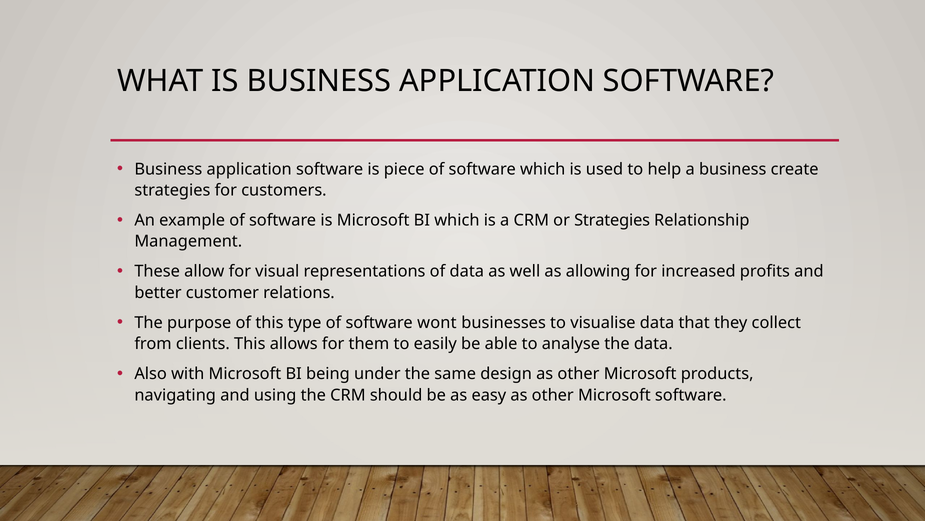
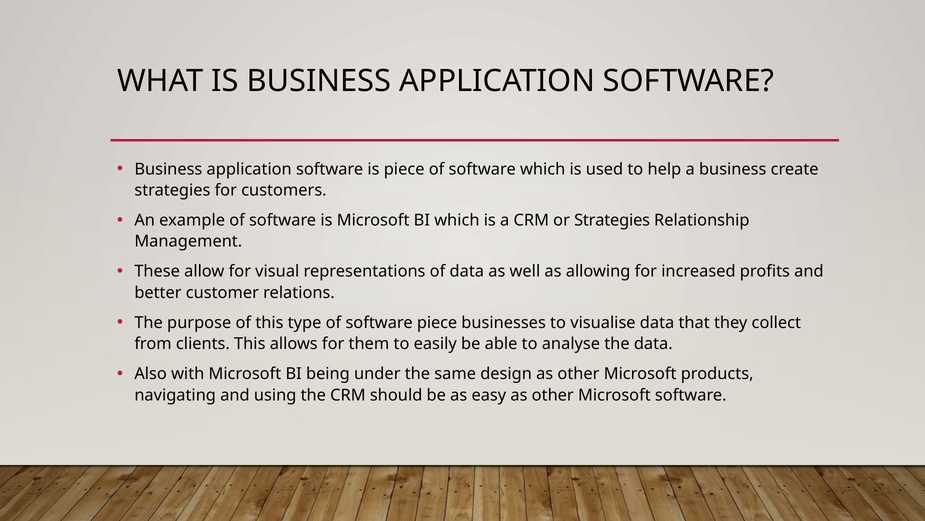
software wont: wont -> piece
